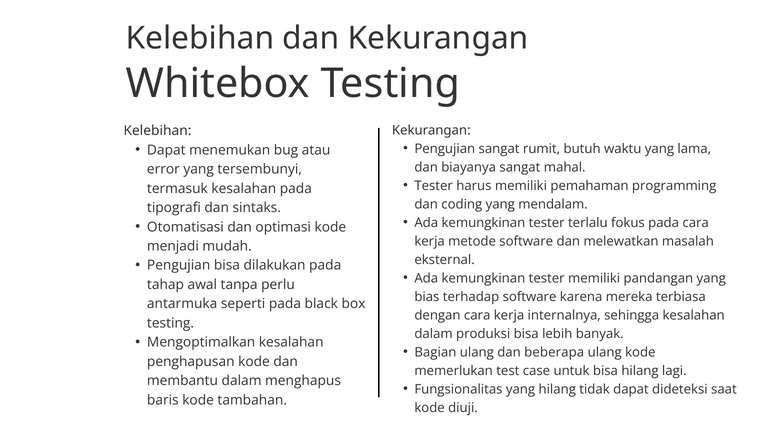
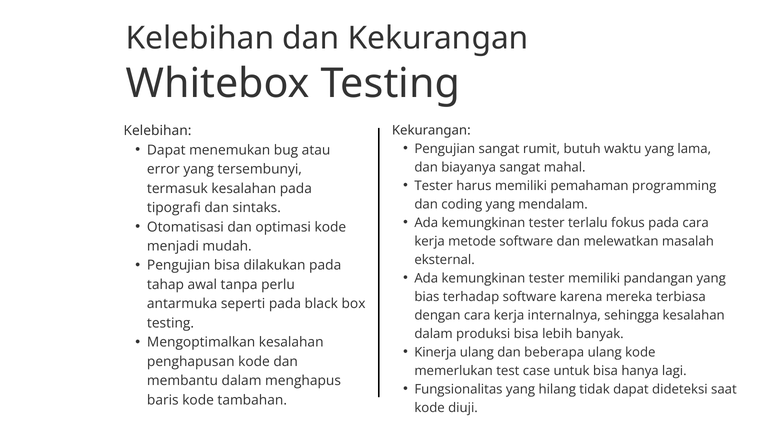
Bagian: Bagian -> Kinerja
bisa hilang: hilang -> hanya
